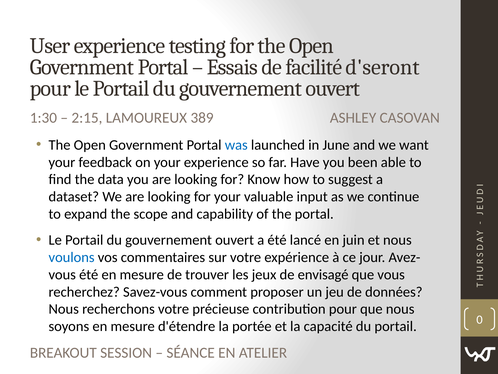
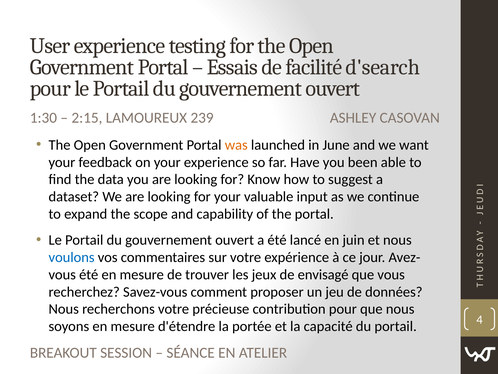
d'seront: d'seront -> d'search
389: 389 -> 239
was colour: blue -> orange
0: 0 -> 4
